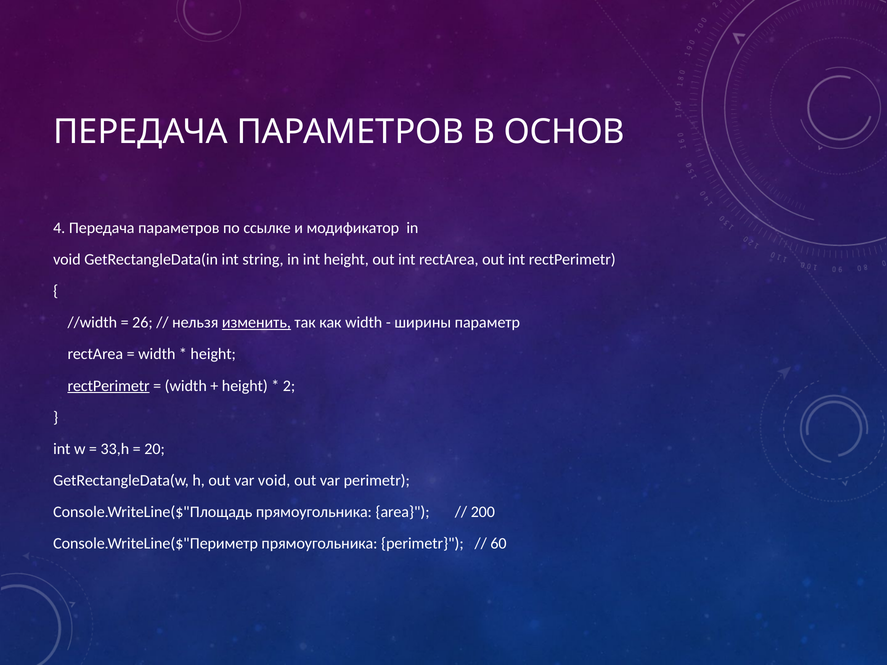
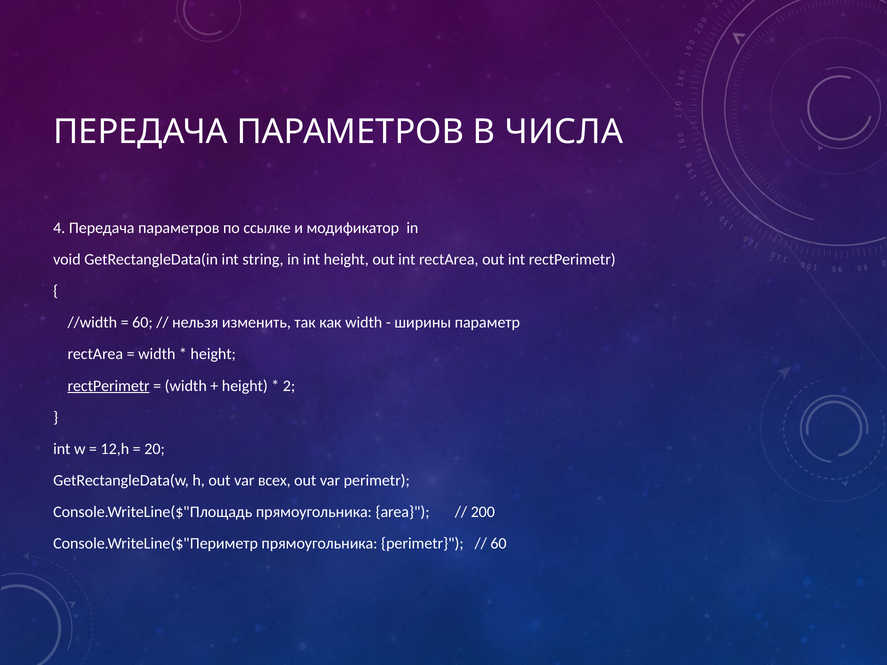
ОСНОВ: ОСНОВ -> ЧИСЛА
26 at (142, 323): 26 -> 60
изменить underline: present -> none
33,h: 33,h -> 12,h
var void: void -> всех
